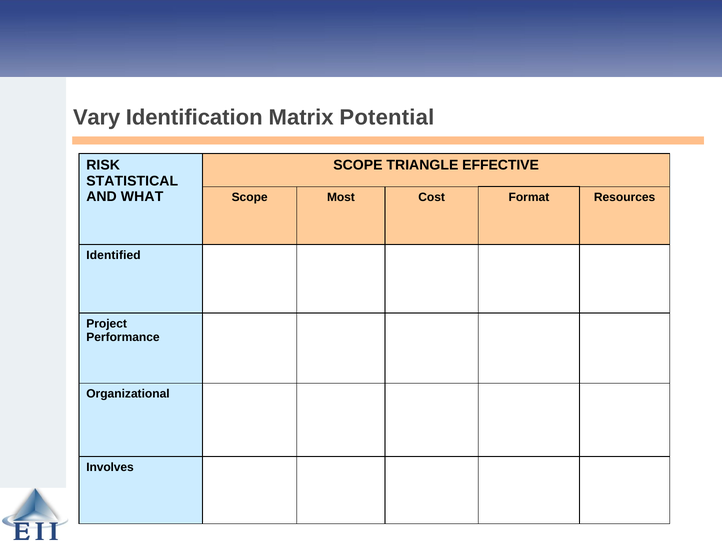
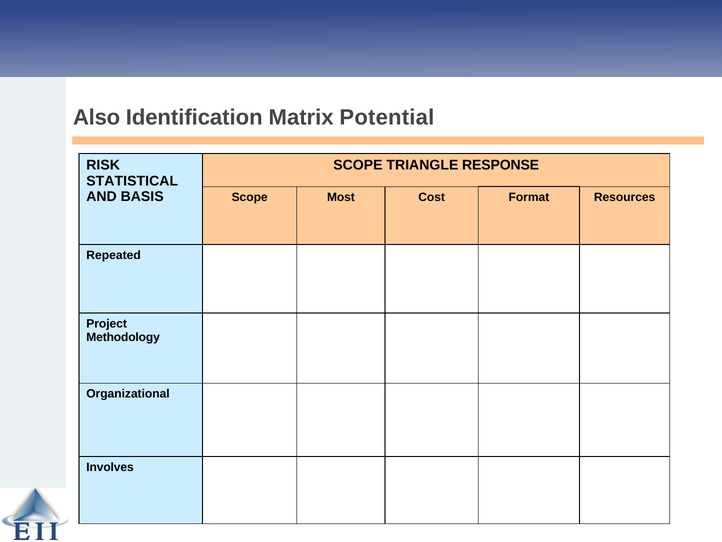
Vary: Vary -> Also
EFFECTIVE: EFFECTIVE -> RESPONSE
WHAT: WHAT -> BASIS
Identified: Identified -> Repeated
Performance: Performance -> Methodology
